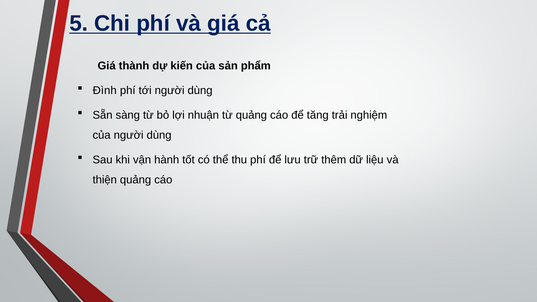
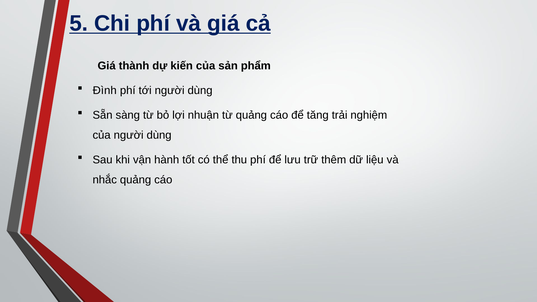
thiện: thiện -> nhắc
